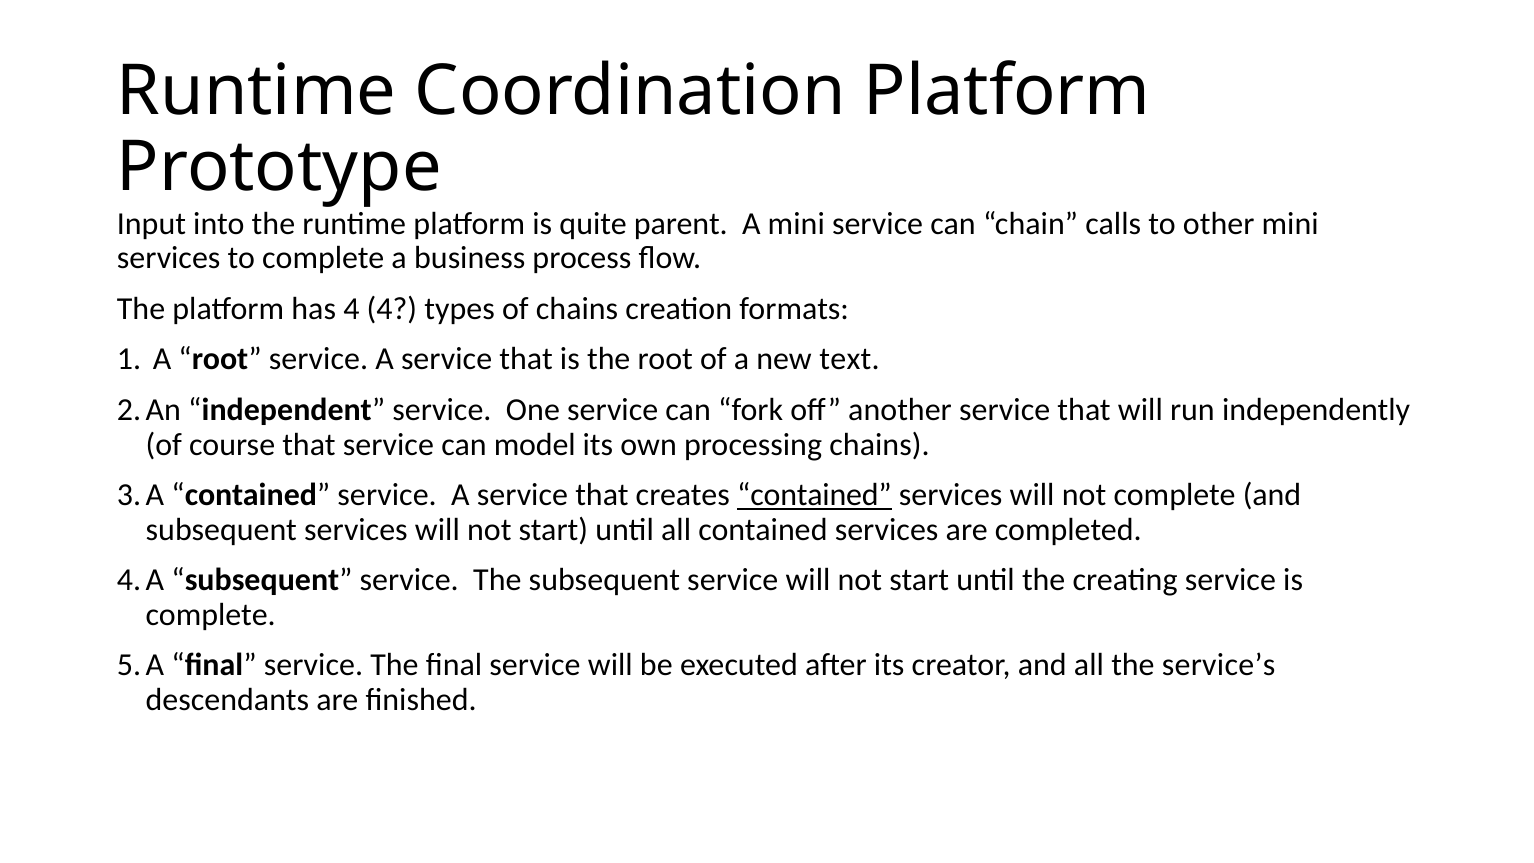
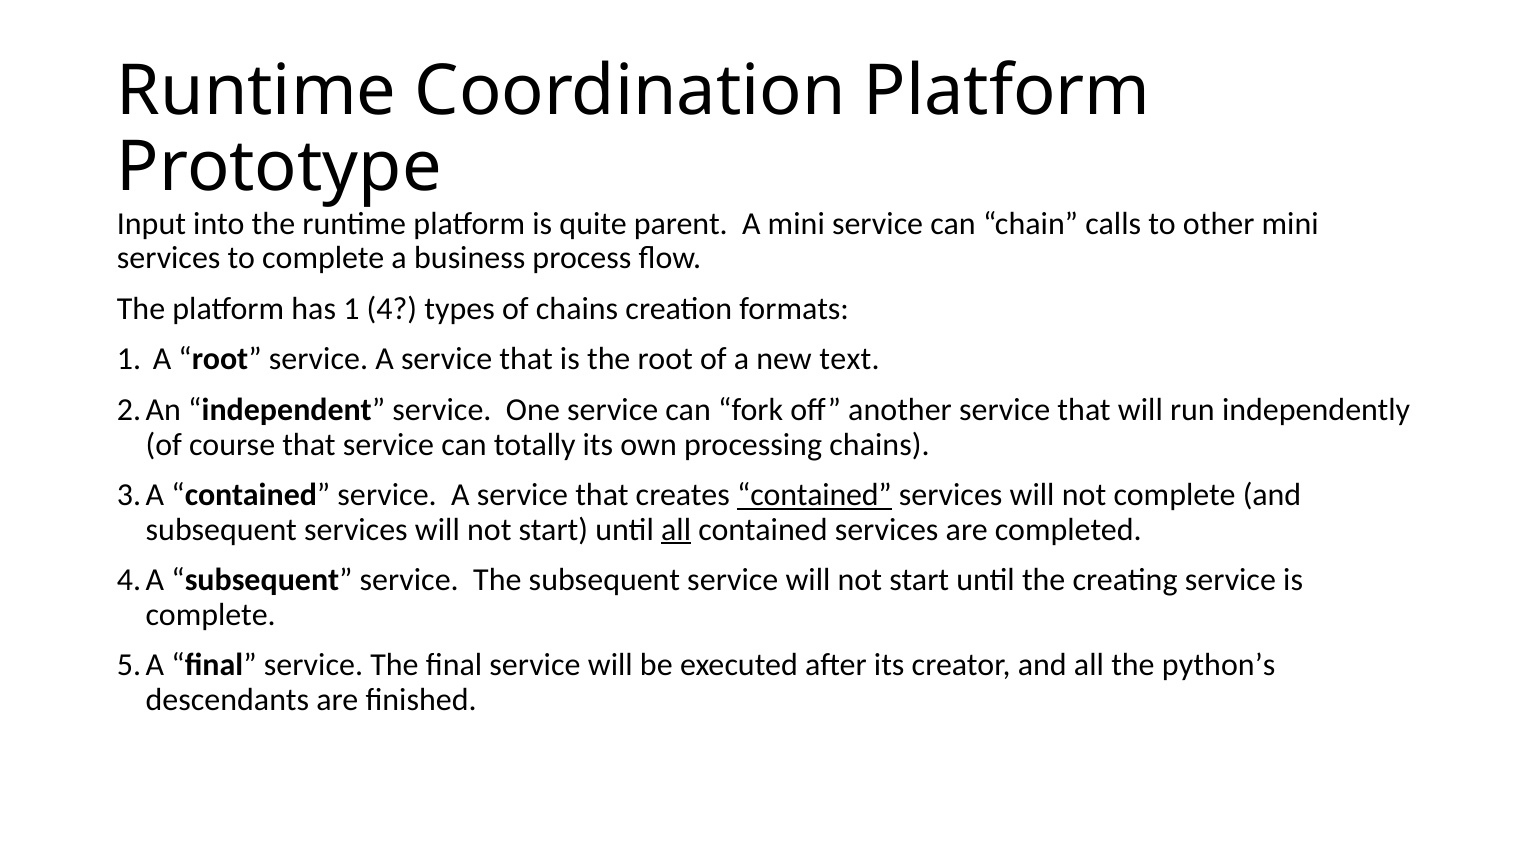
has 4: 4 -> 1
model: model -> totally
all at (676, 530) underline: none -> present
service’s: service’s -> python’s
